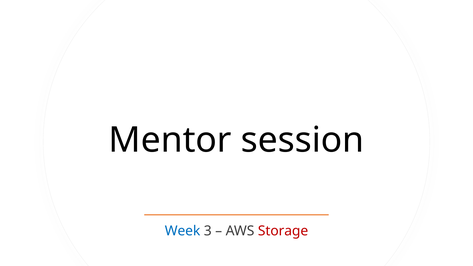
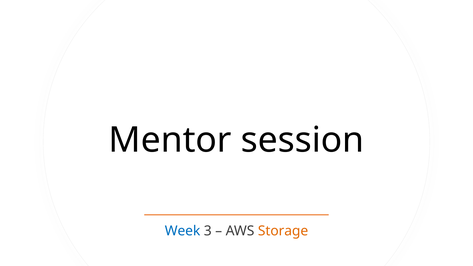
Storage colour: red -> orange
